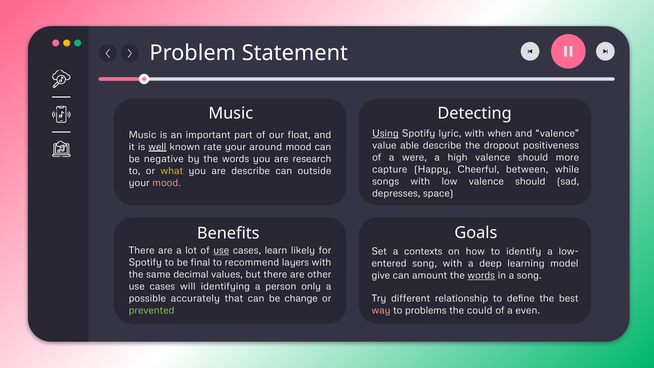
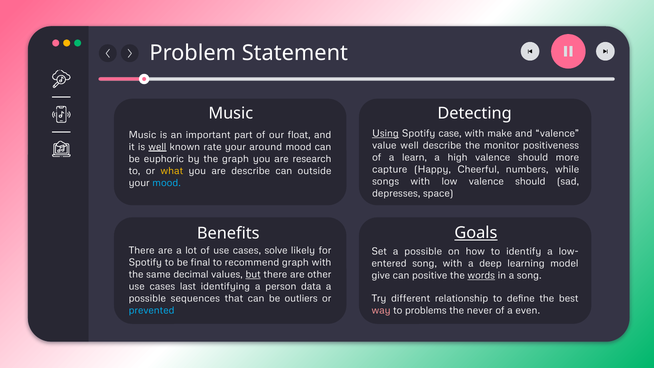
lyric: lyric -> case
when: when -> make
value able: able -> well
dropout: dropout -> monitor
were: were -> learn
negative: negative -> euphoric
by the words: words -> graph
between: between -> numbers
mood at (167, 183) colour: pink -> light blue
Goals underline: none -> present
use at (221, 250) underline: present -> none
learn: learn -> solve
Set a contexts: contexts -> possible
recommend layers: layers -> graph
but underline: none -> present
amount: amount -> positive
will: will -> last
only: only -> data
accurately: accurately -> sequences
change: change -> outliers
could: could -> never
prevented colour: light green -> light blue
